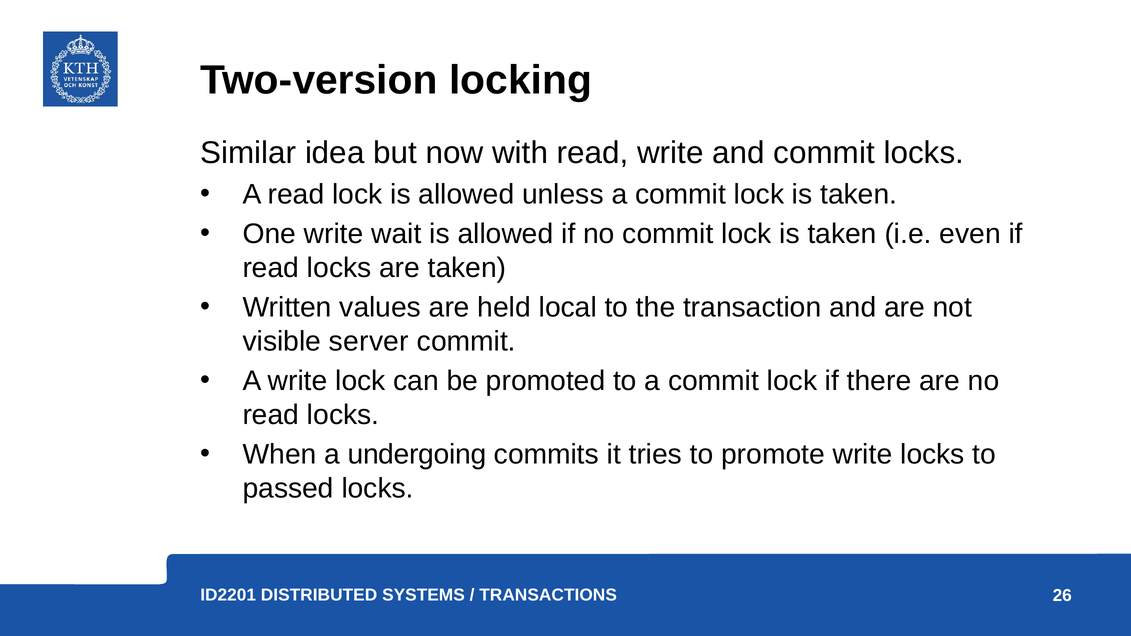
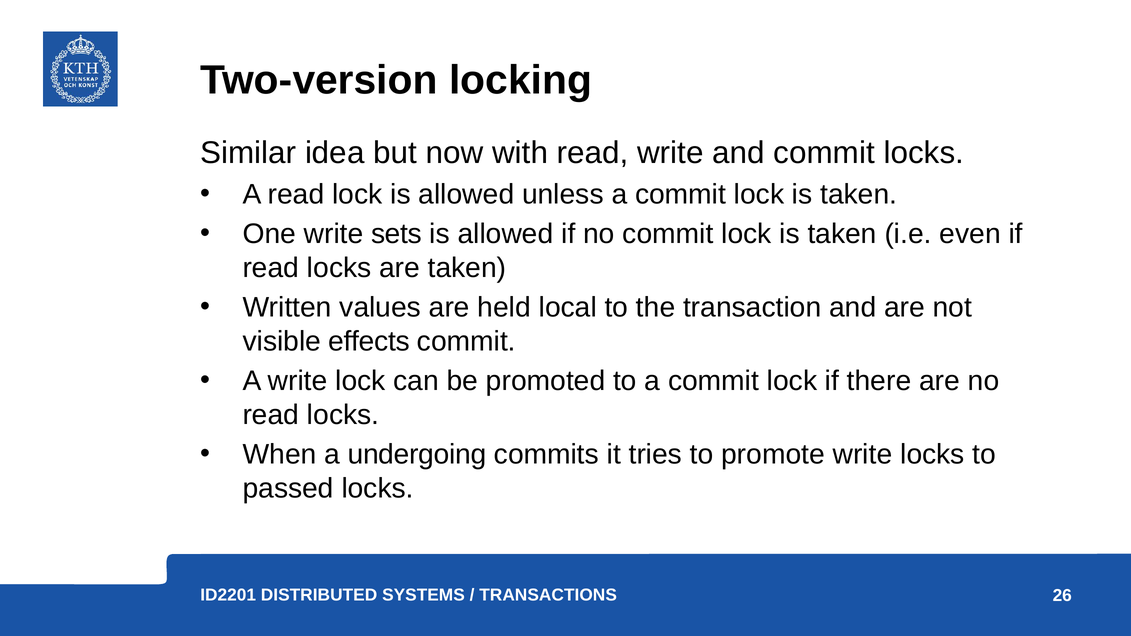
wait: wait -> sets
server: server -> effects
